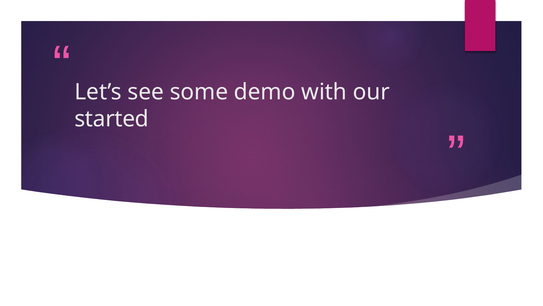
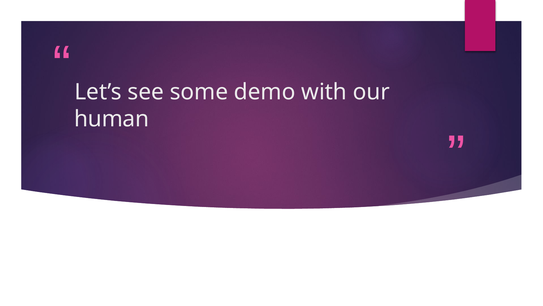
started: started -> human
